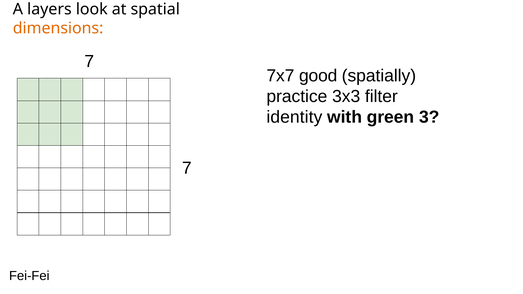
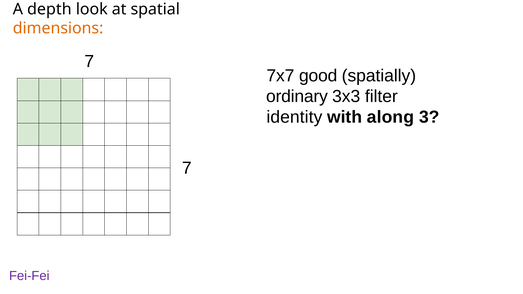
layers: layers -> depth
practice: practice -> ordinary
green: green -> along
Fei-Fei colour: black -> purple
